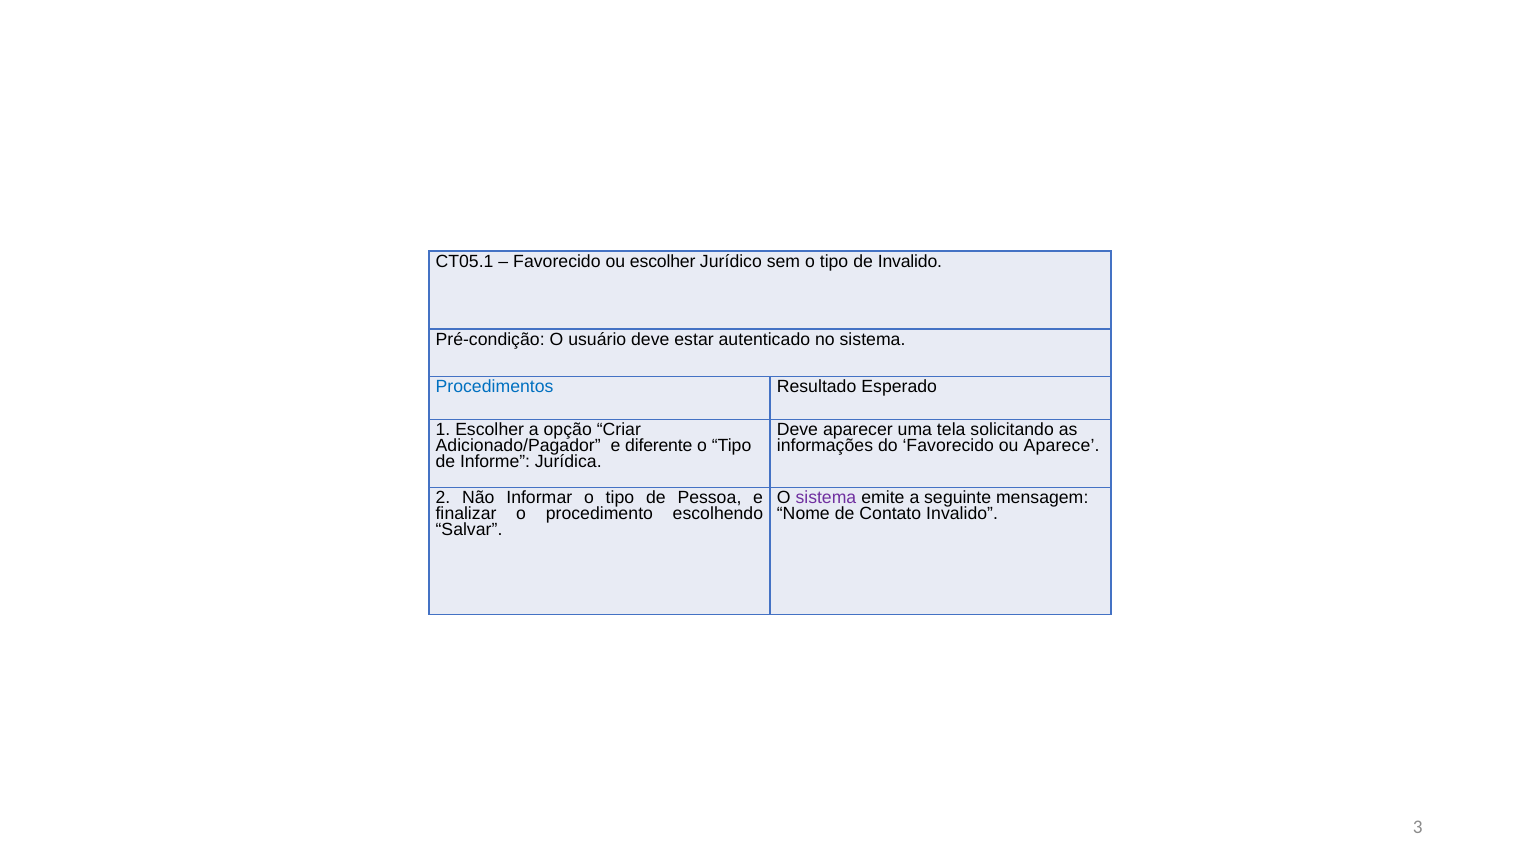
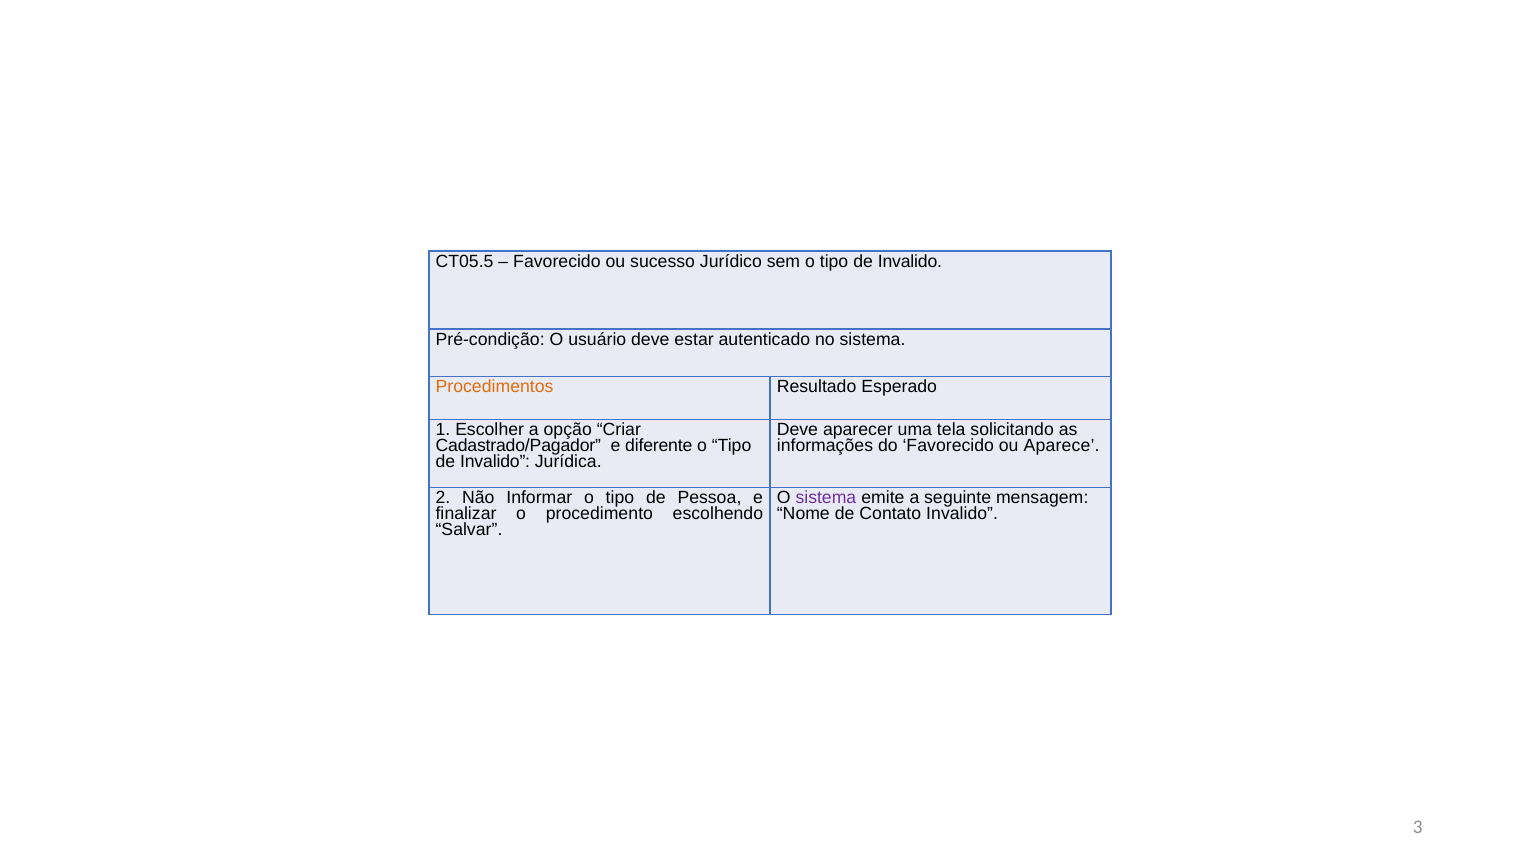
CT05.1: CT05.1 -> CT05.5
ou escolher: escolher -> sucesso
Procedimentos colour: blue -> orange
Adicionado/Pagador: Adicionado/Pagador -> Cadastrado/Pagador
Informe at (495, 462): Informe -> Invalido
